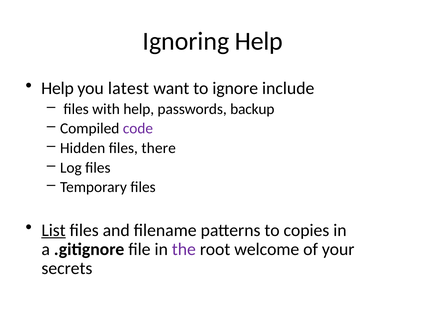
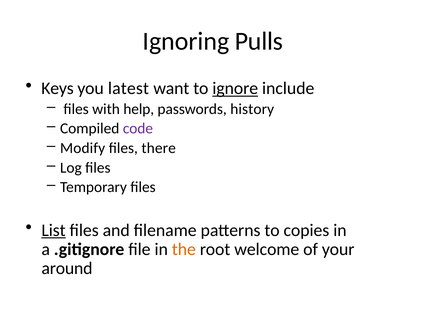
Ignoring Help: Help -> Pulls
Help at (58, 88): Help -> Keys
ignore underline: none -> present
backup: backup -> history
Hidden: Hidden -> Modify
the colour: purple -> orange
secrets: secrets -> around
